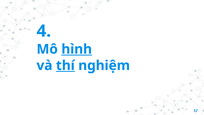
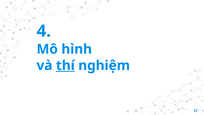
hình underline: present -> none
